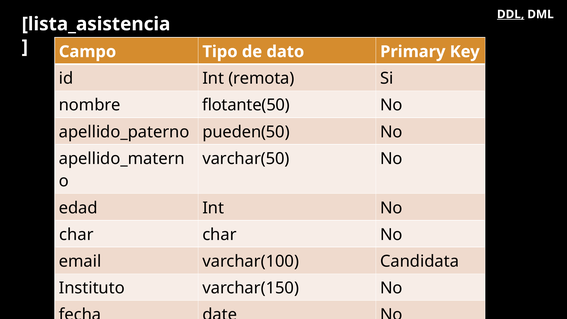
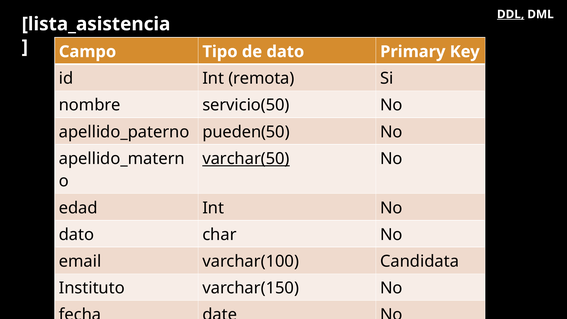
flotante(50: flotante(50 -> servicio(50
varchar(50 underline: none -> present
char at (76, 235): char -> dato
